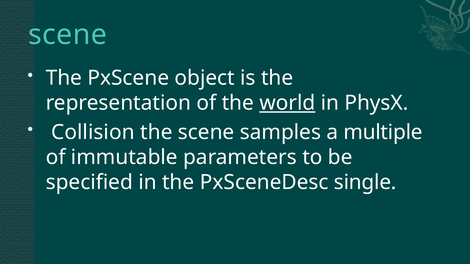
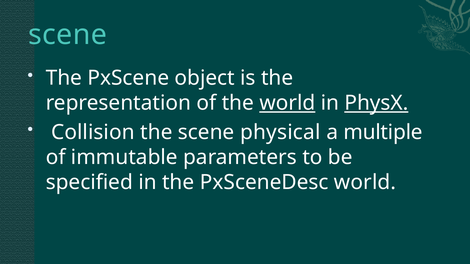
PhysX underline: none -> present
samples: samples -> physical
PxSceneDesc single: single -> world
